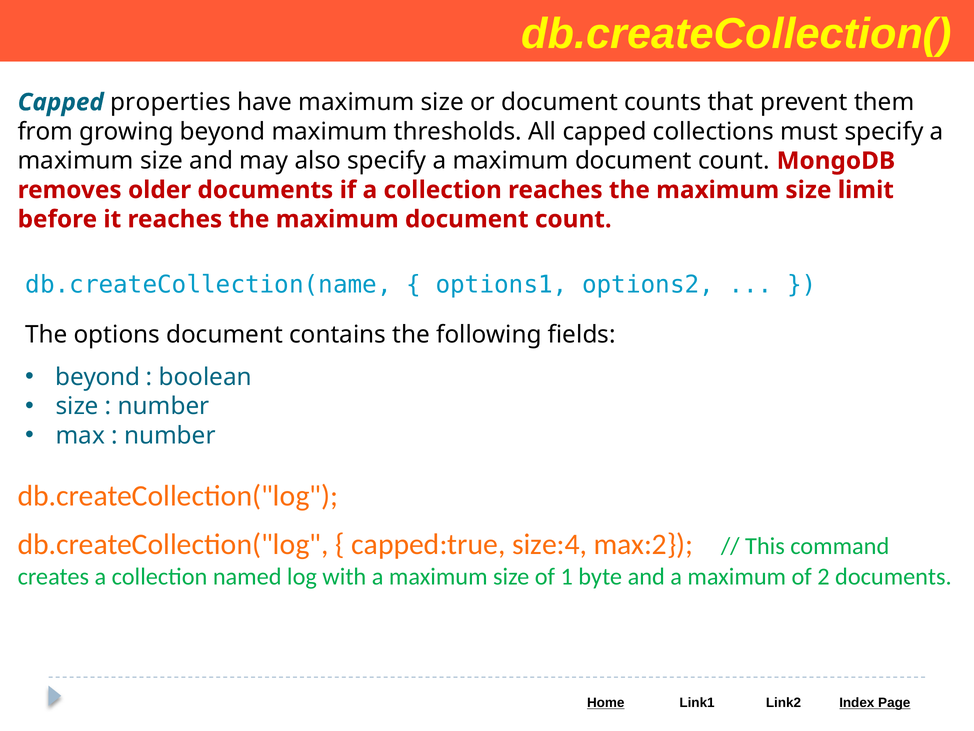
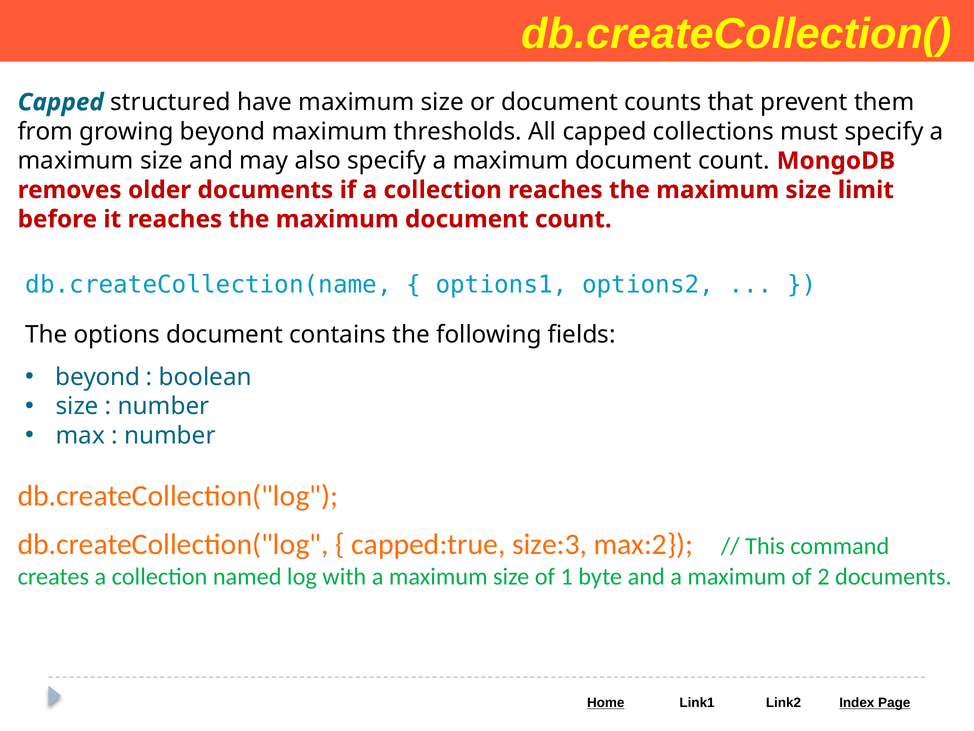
properties: properties -> structured
size:4: size:4 -> size:3
